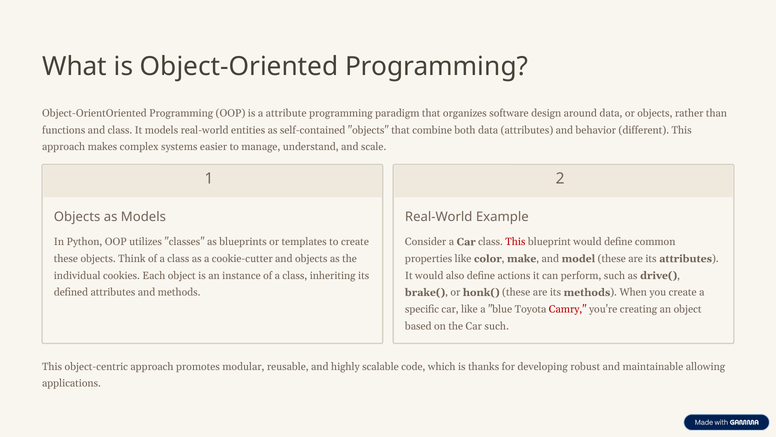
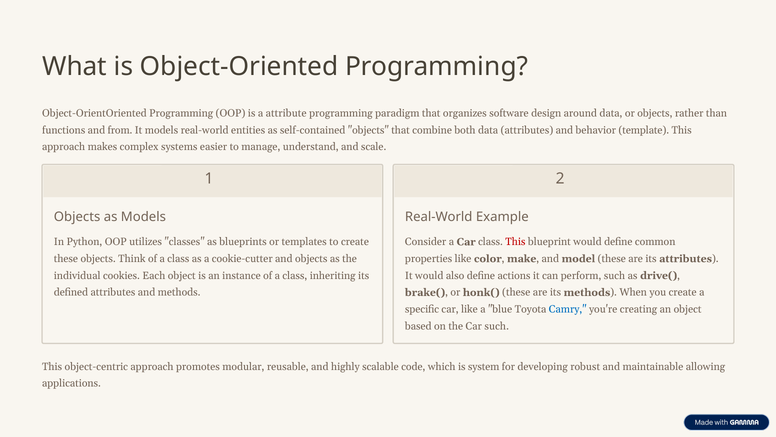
and class: class -> from
different: different -> template
Camry colour: red -> blue
thanks: thanks -> system
